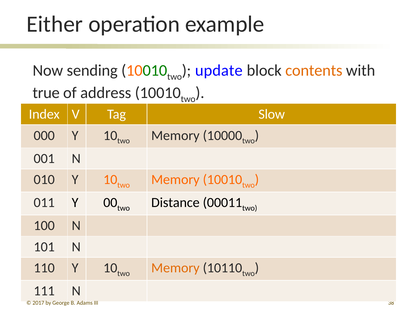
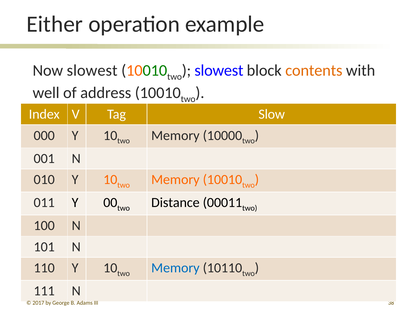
Now sending: sending -> slowest
update at (219, 70): update -> slowest
true: true -> well
Memory at (175, 268) colour: orange -> blue
